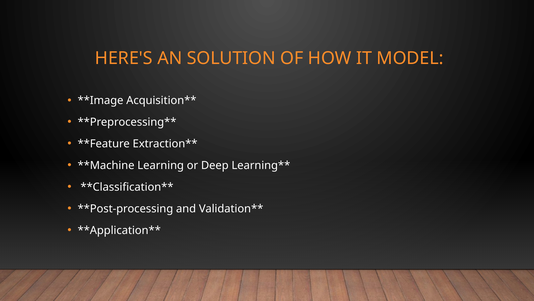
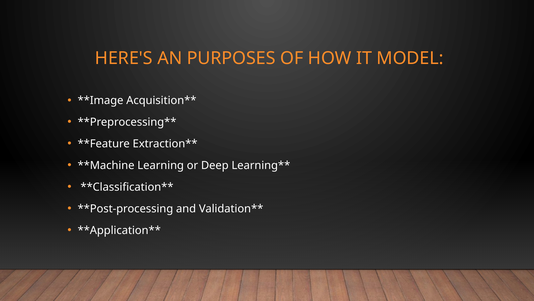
SOLUTION: SOLUTION -> PURPOSES
